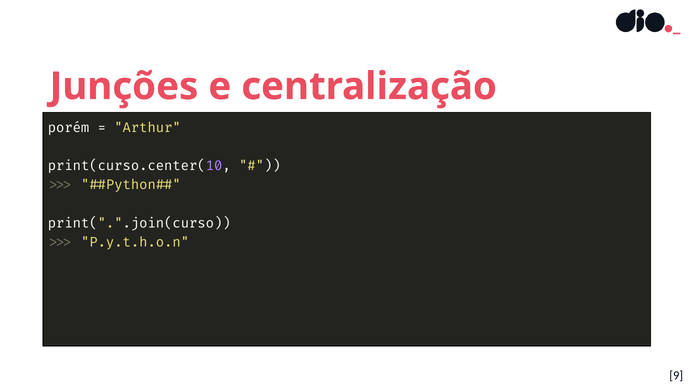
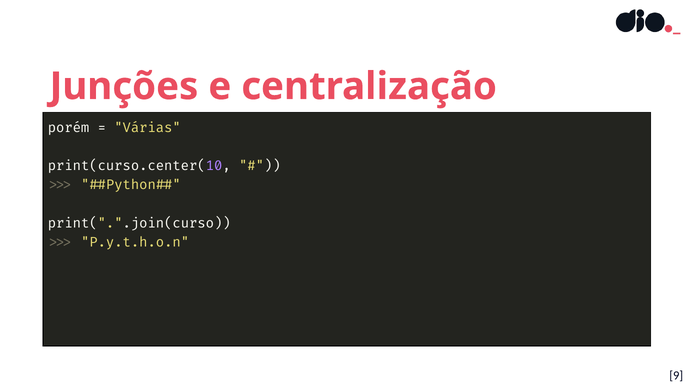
Arthur: Arthur -> Várias
